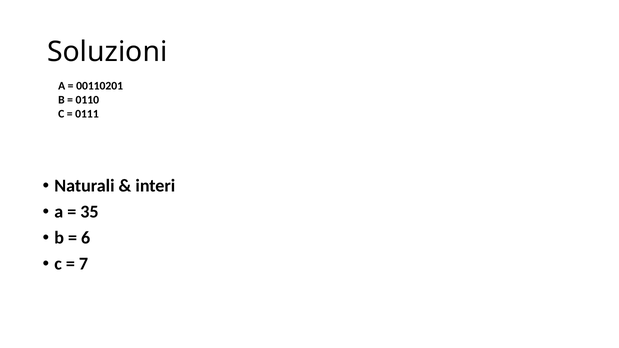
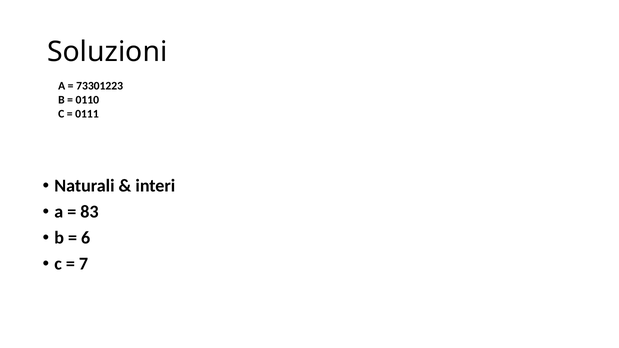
00110201: 00110201 -> 73301223
35: 35 -> 83
